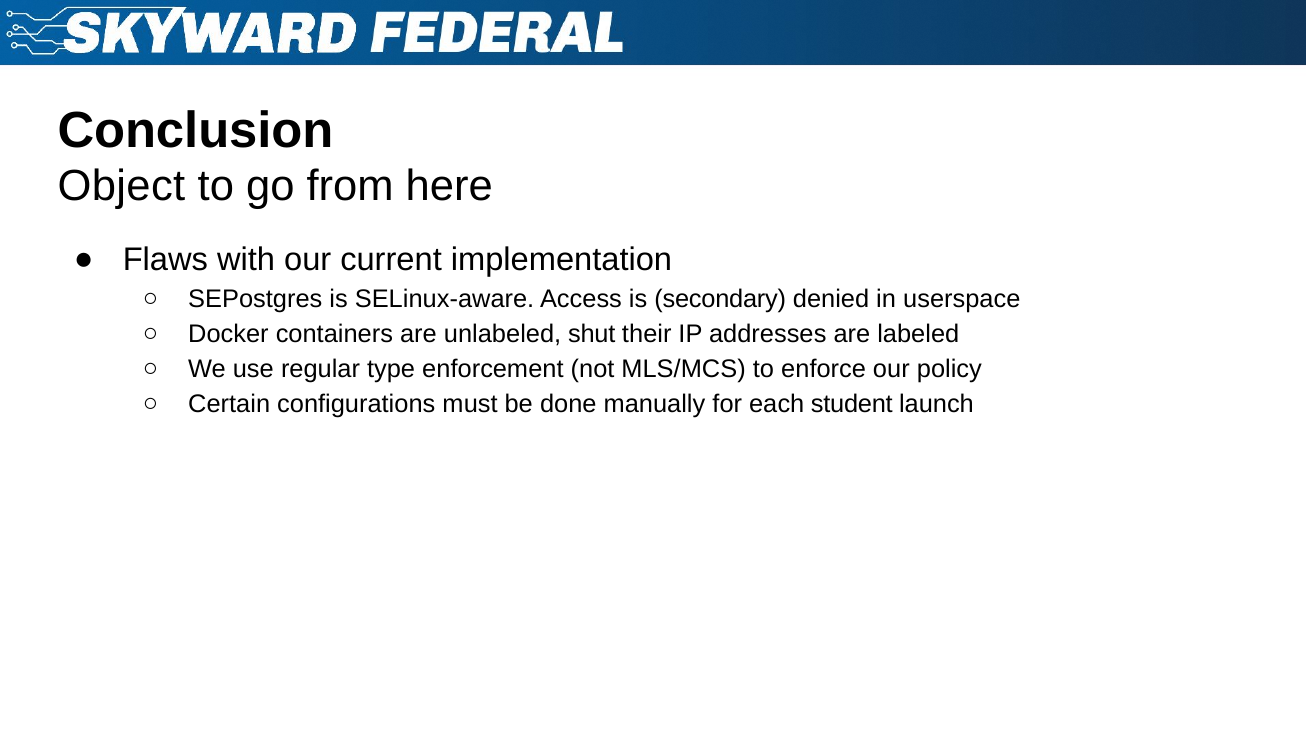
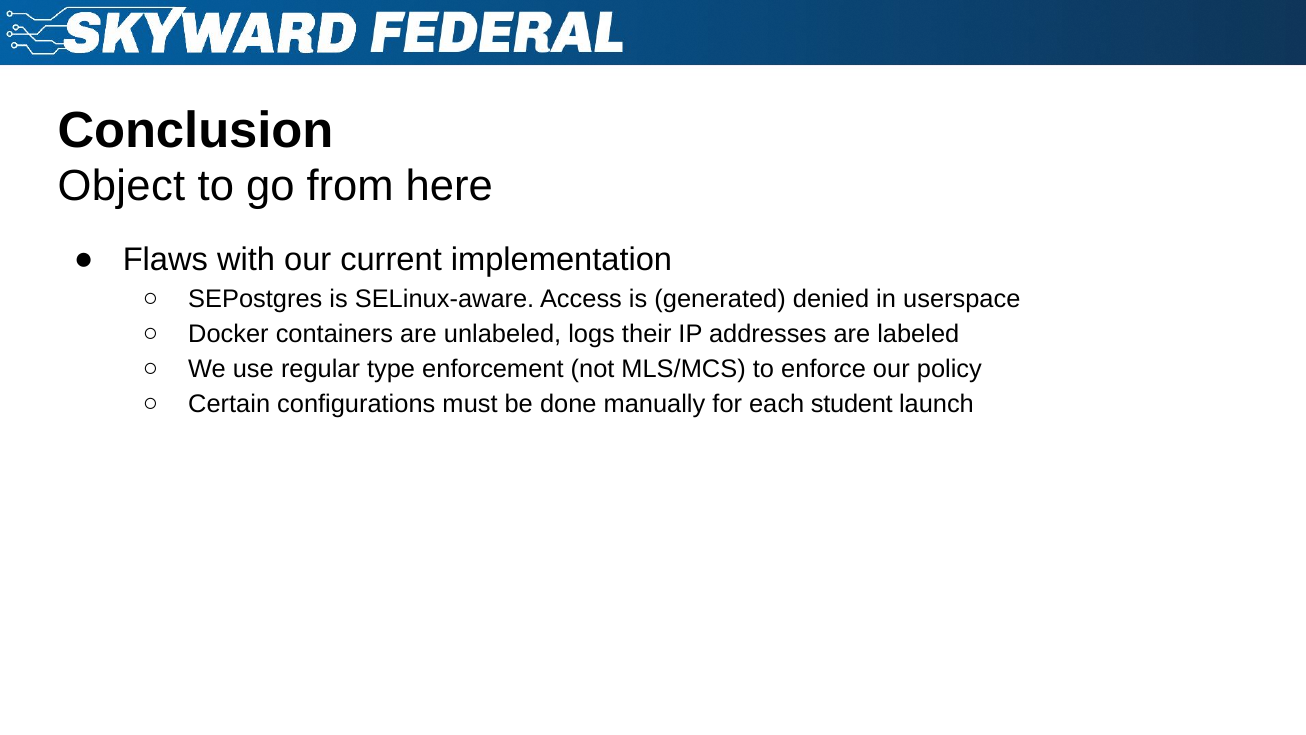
secondary: secondary -> generated
shut: shut -> logs
